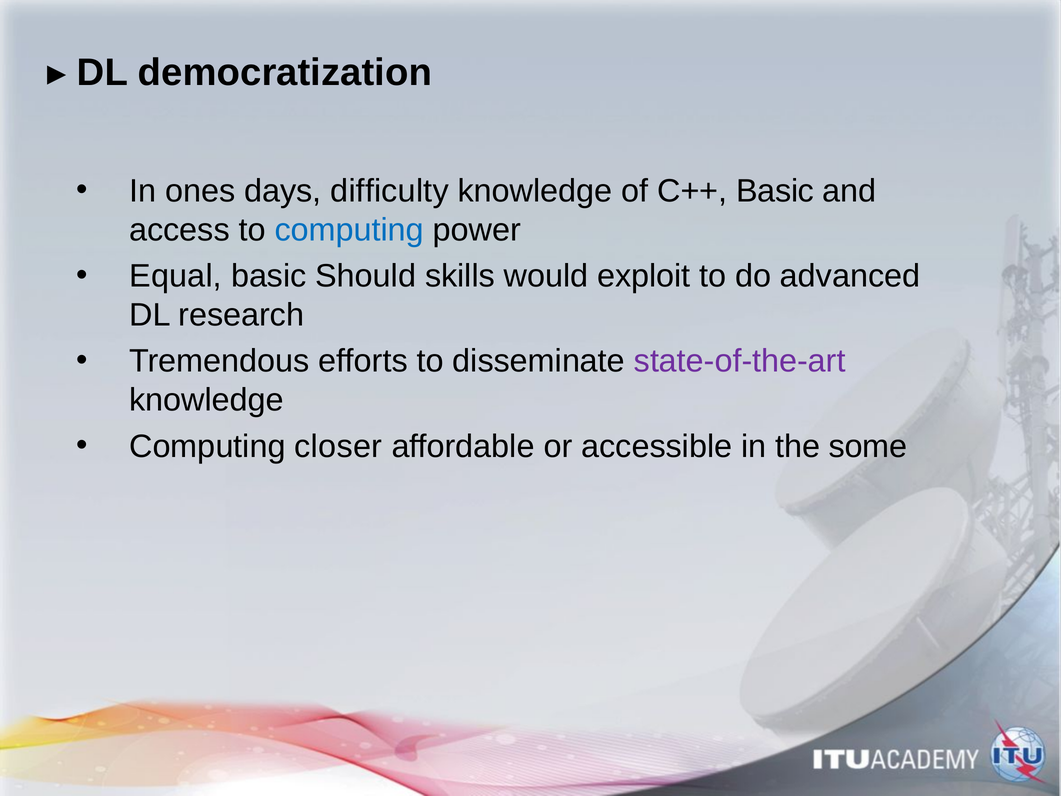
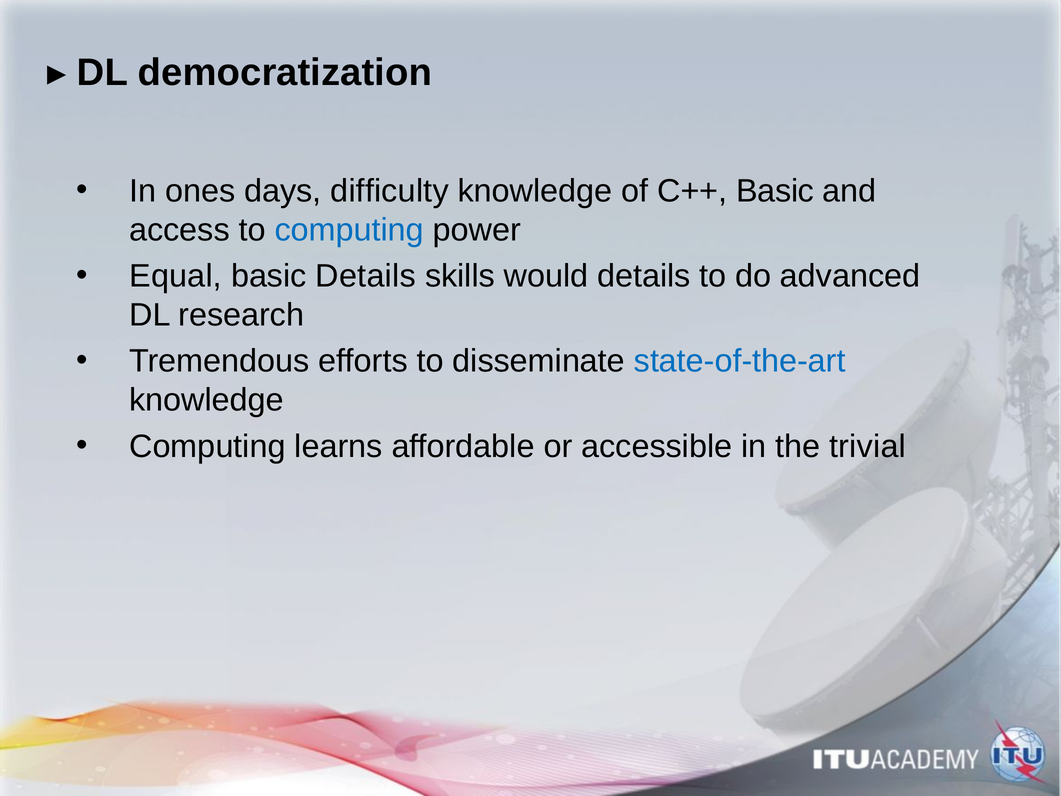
basic Should: Should -> Details
would exploit: exploit -> details
state-of-the-art colour: purple -> blue
closer: closer -> learns
some: some -> trivial
